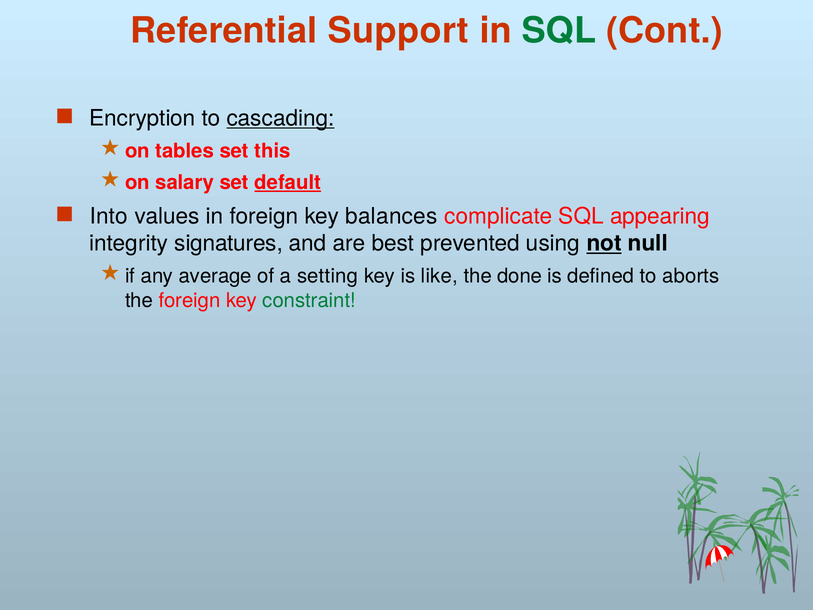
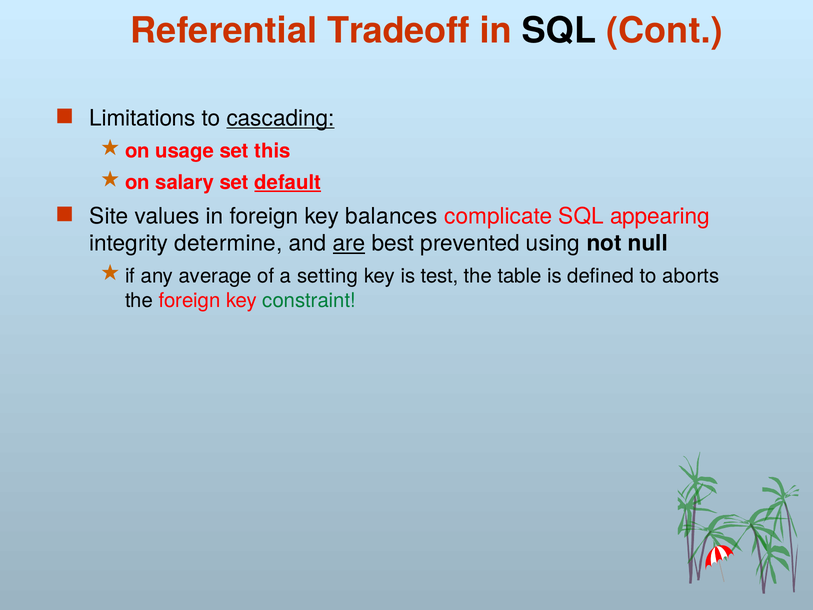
Support: Support -> Tradeoff
SQL at (559, 31) colour: green -> black
Encryption: Encryption -> Limitations
tables: tables -> usage
Into: Into -> Site
signatures: signatures -> determine
are underline: none -> present
not underline: present -> none
like: like -> test
done: done -> table
